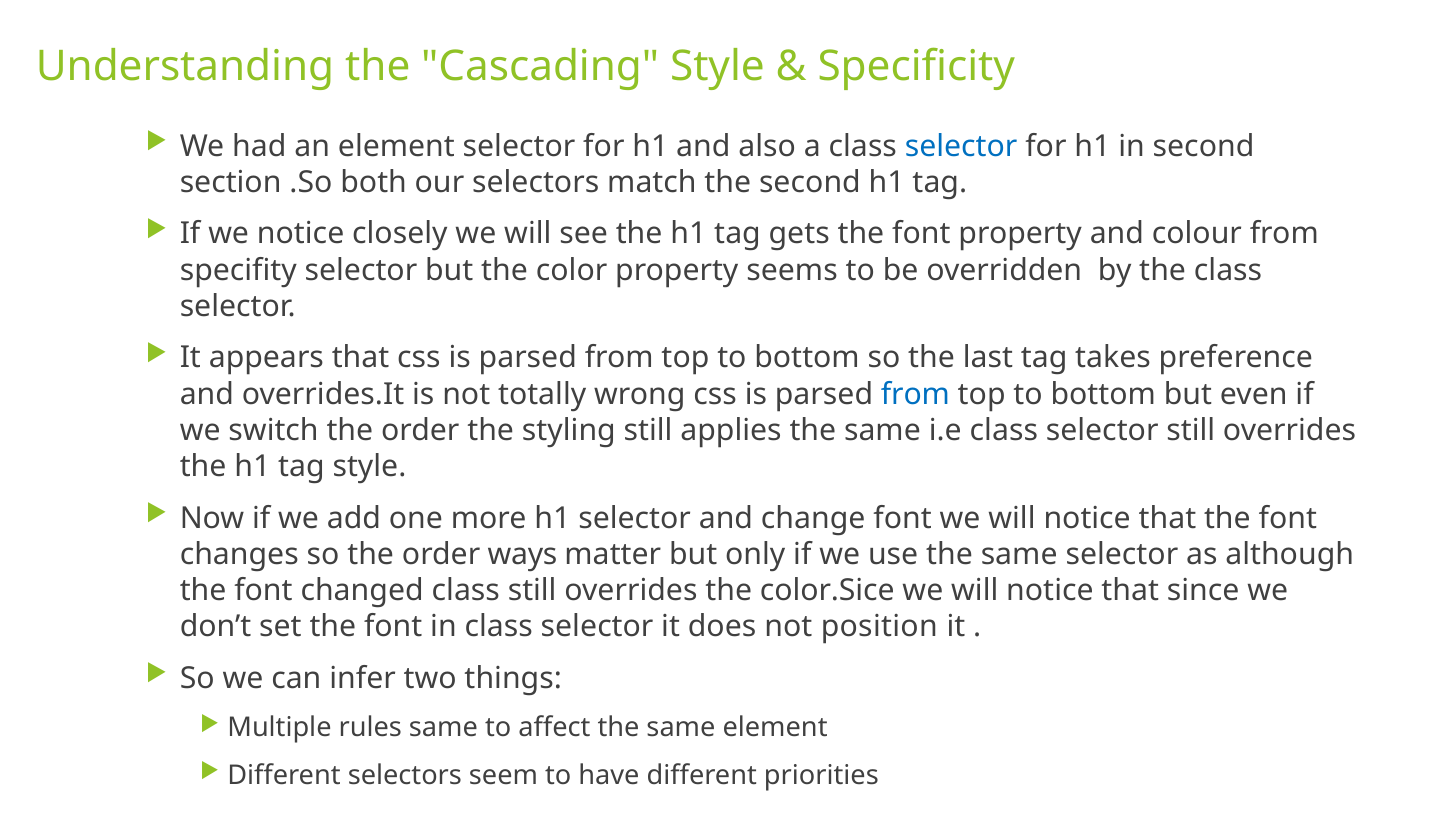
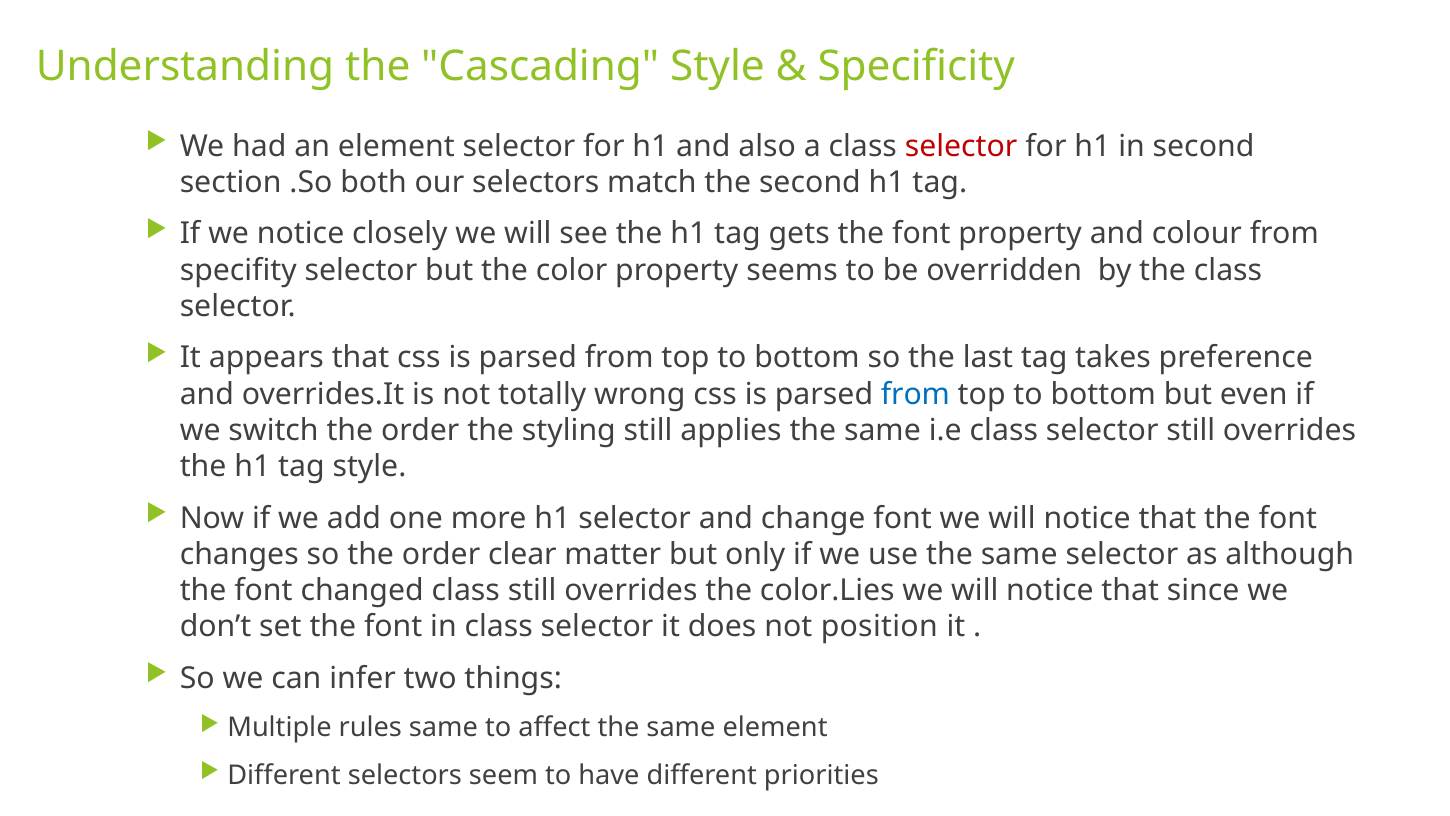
selector at (961, 146) colour: blue -> red
ways: ways -> clear
color.Sice: color.Sice -> color.Lies
